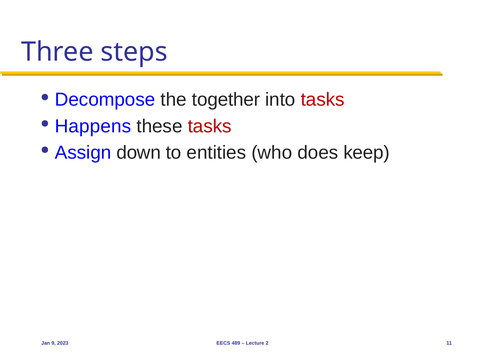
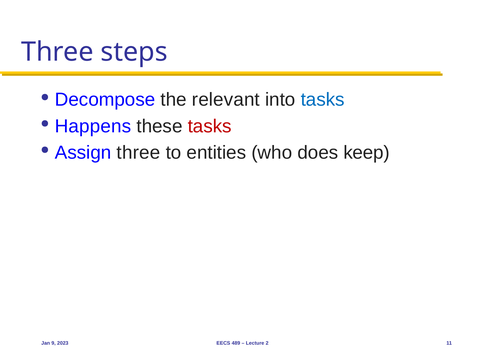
together: together -> relevant
tasks at (323, 100) colour: red -> blue
Assign down: down -> three
